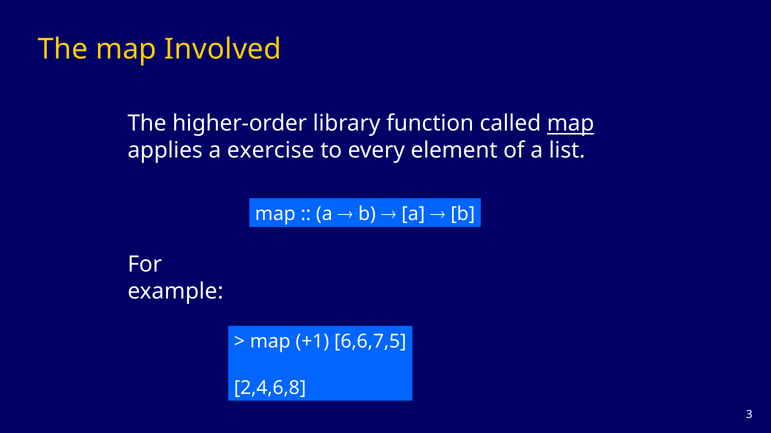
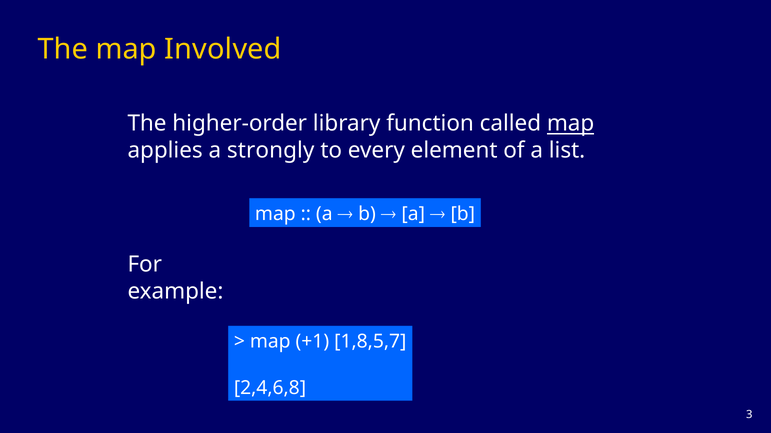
exercise: exercise -> strongly
6,6,7,5: 6,6,7,5 -> 1,8,5,7
